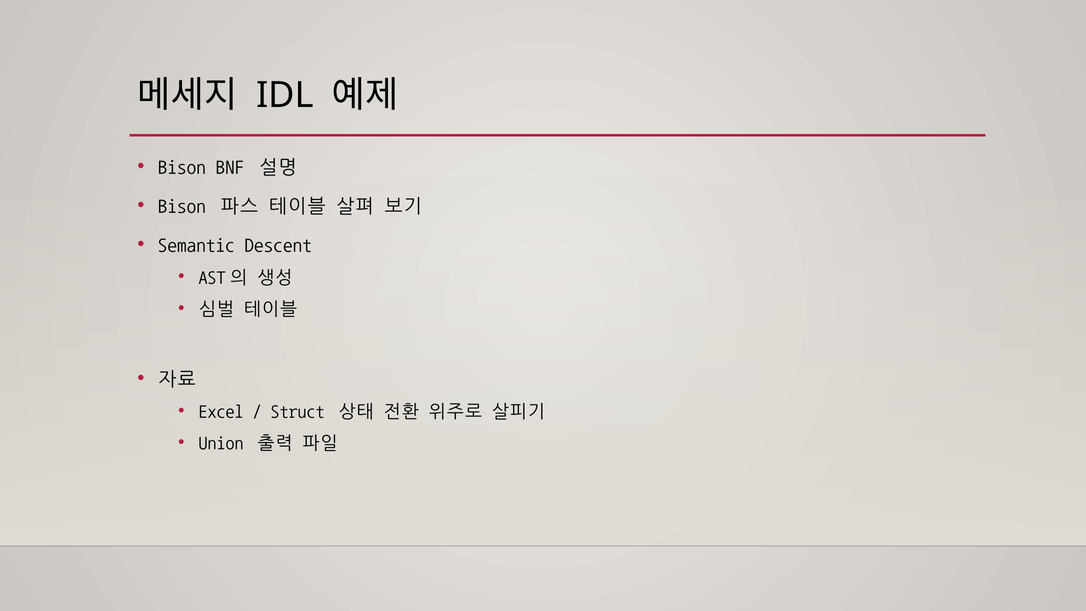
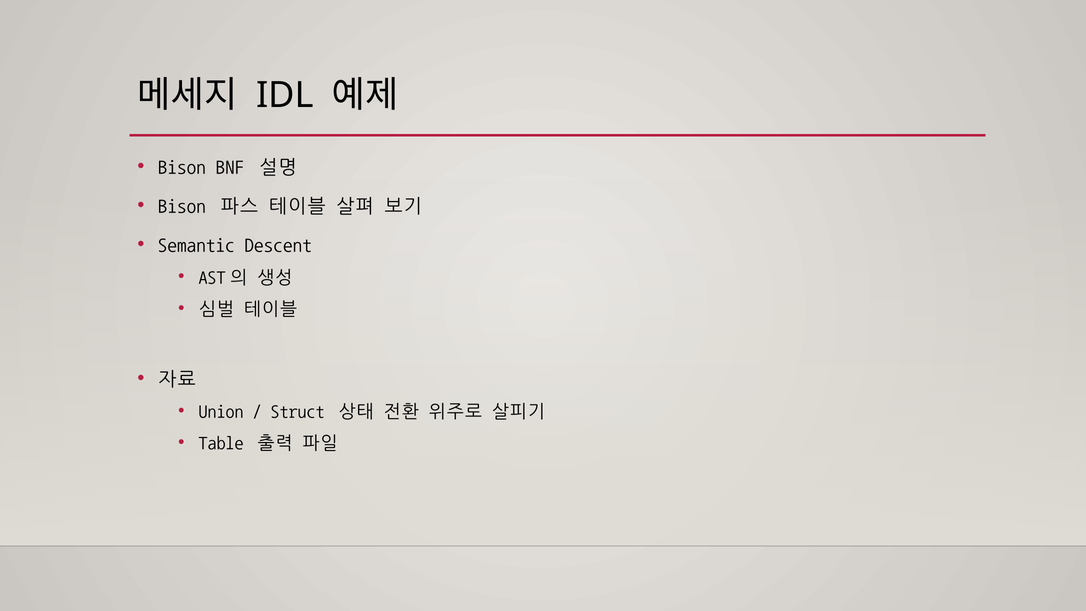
Excel: Excel -> Union
Union: Union -> Table
